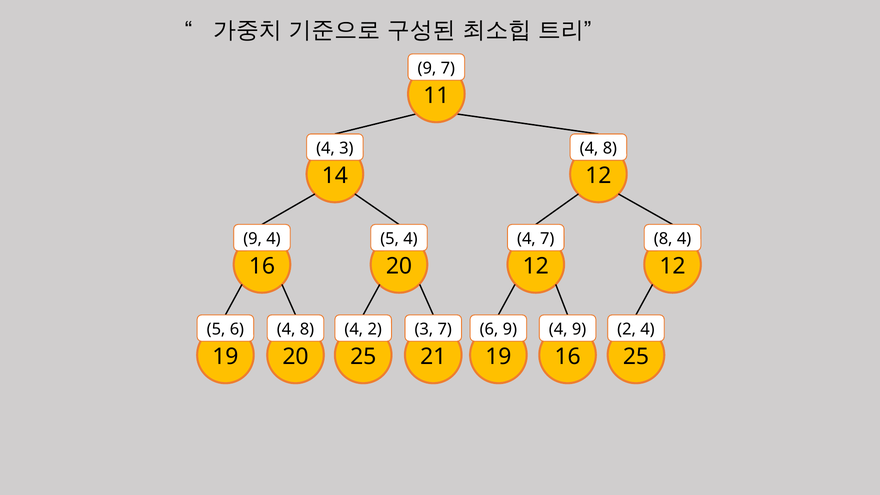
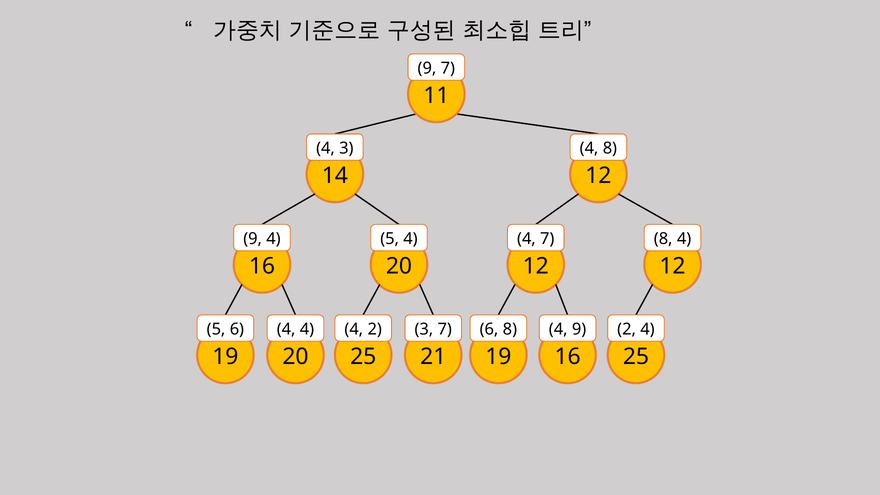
8 at (307, 329): 8 -> 4
6 9: 9 -> 8
